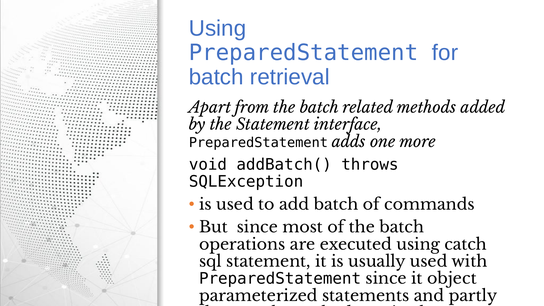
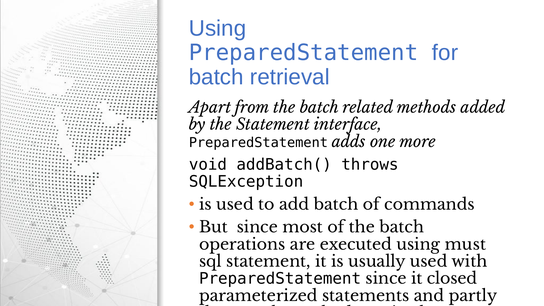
catch: catch -> must
object: object -> closed
